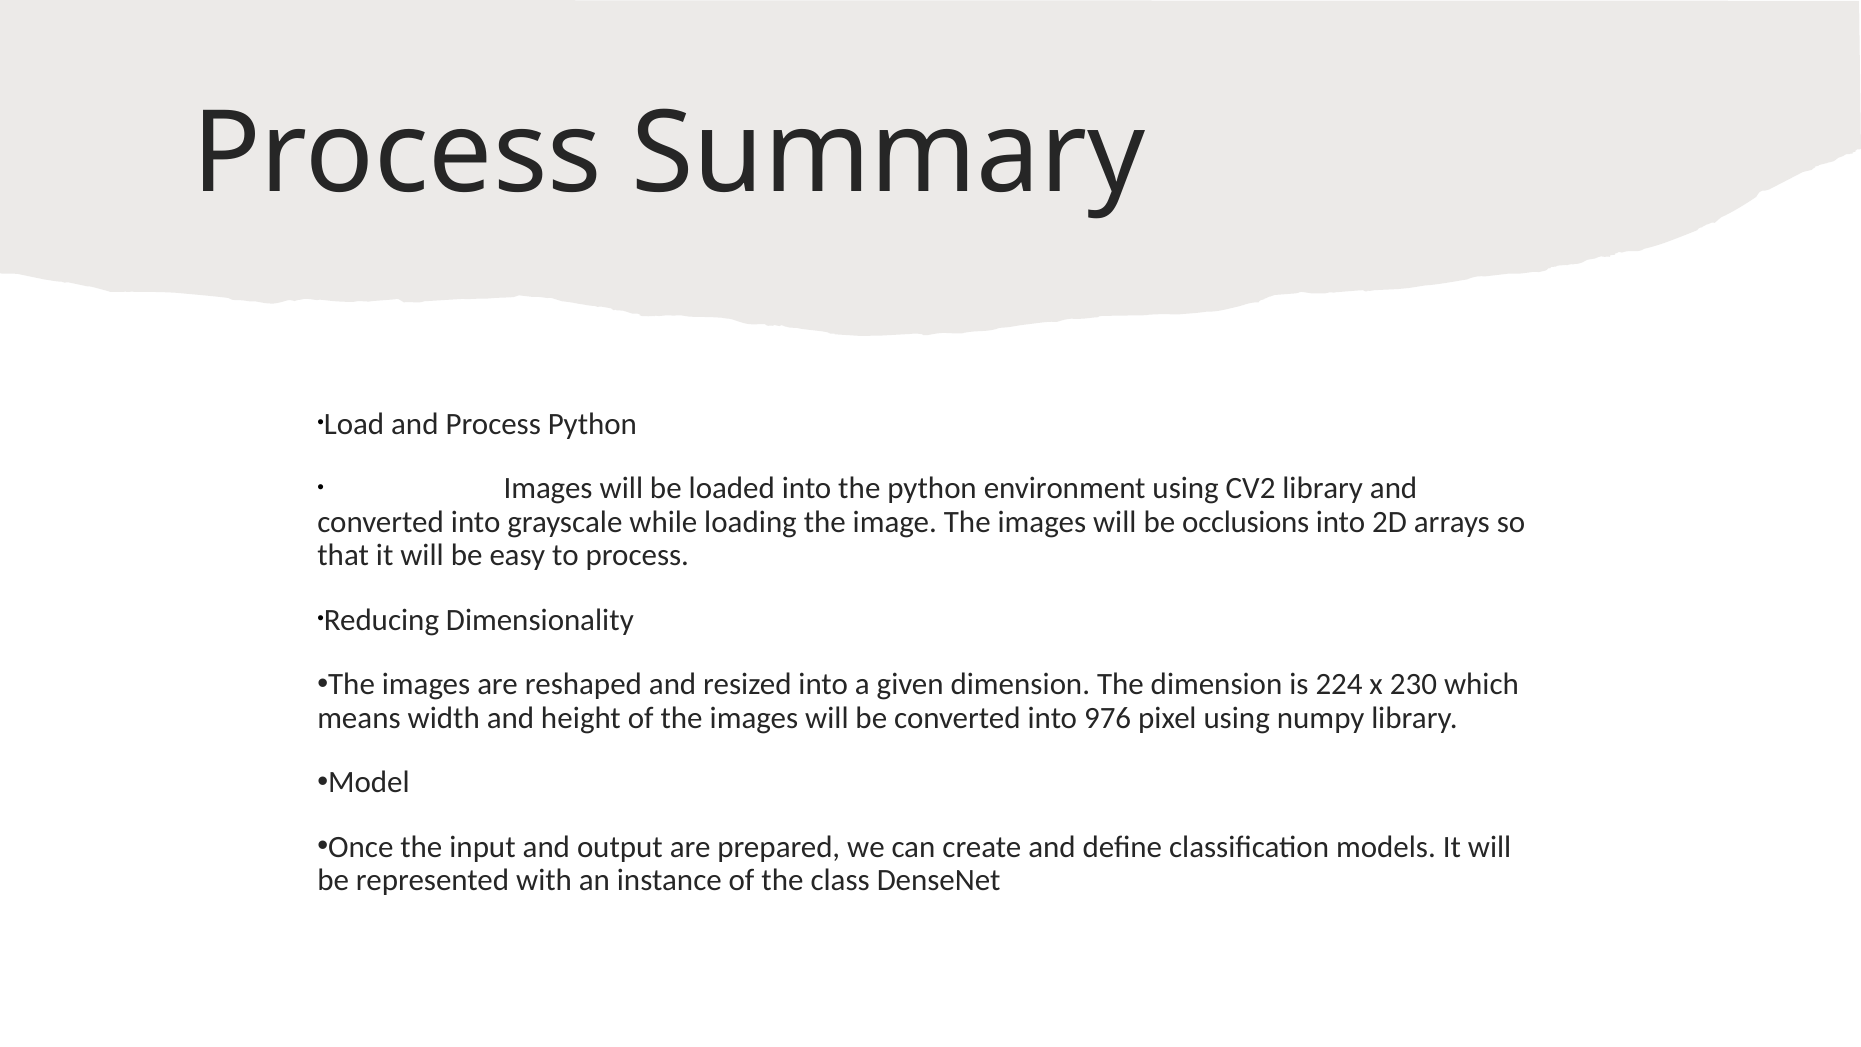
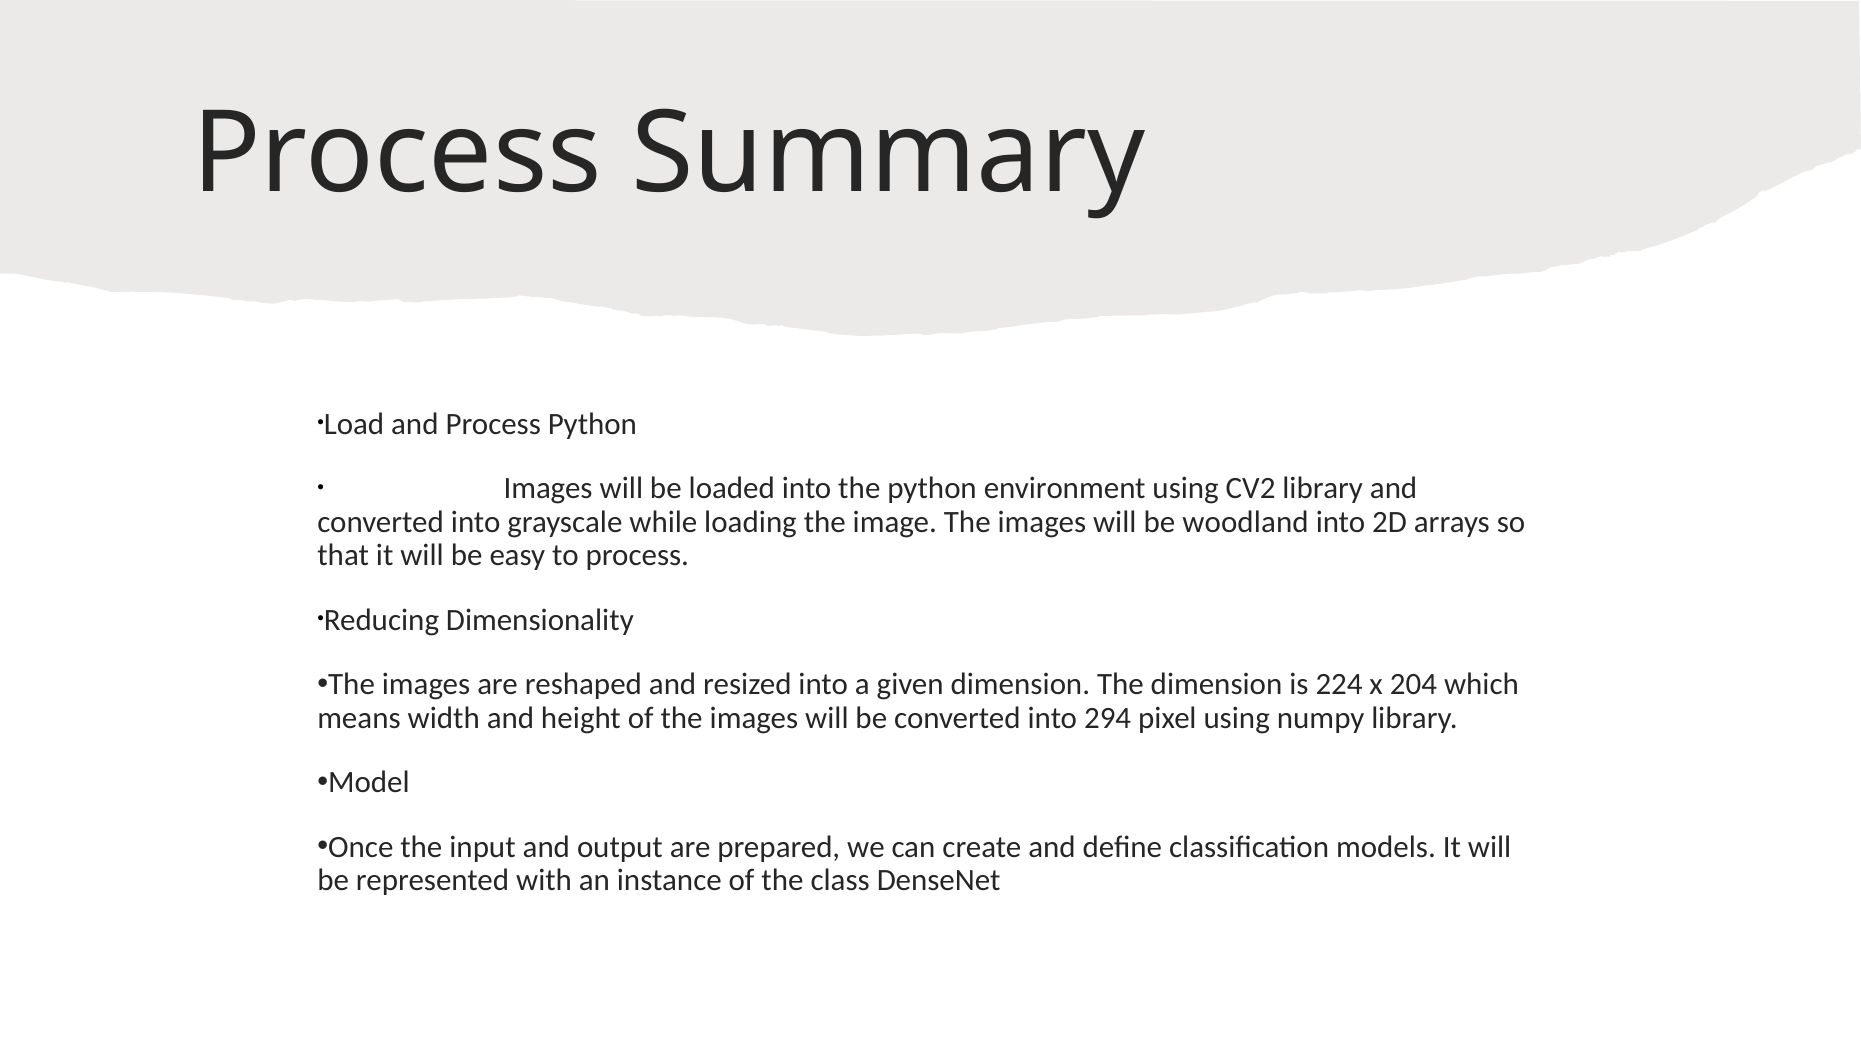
occlusions: occlusions -> woodland
230: 230 -> 204
976: 976 -> 294
